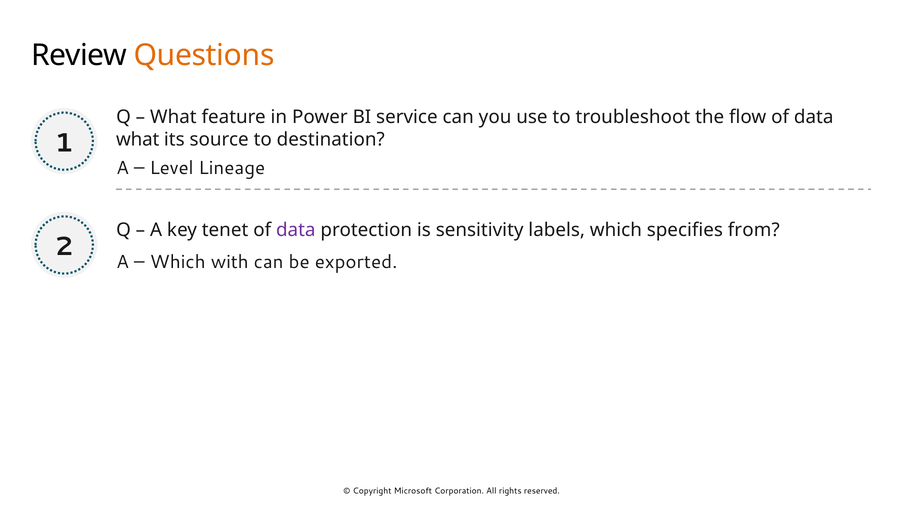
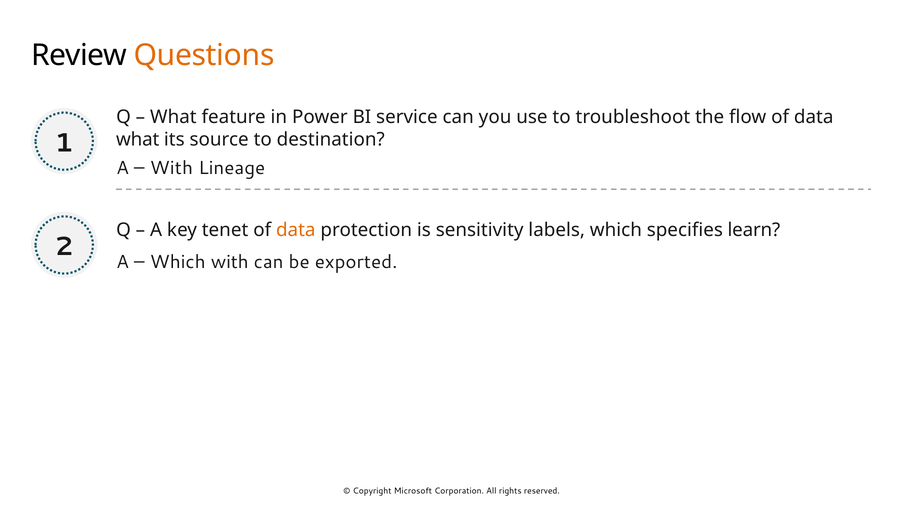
Level at (172, 168): Level -> With
data at (296, 230) colour: purple -> orange
from: from -> learn
